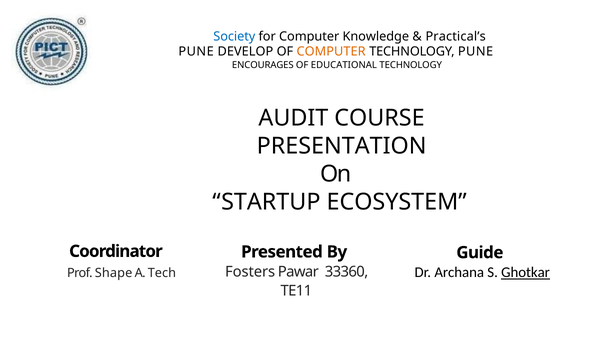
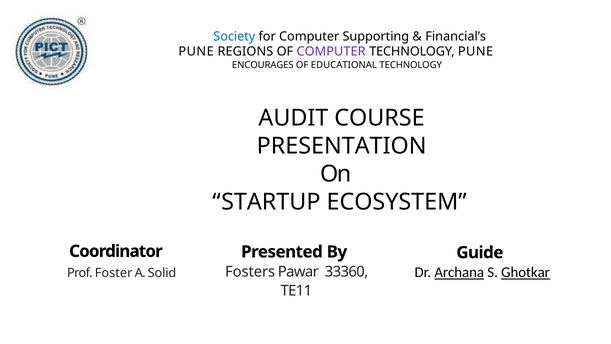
Knowledge: Knowledge -> Supporting
Practical’s: Practical’s -> Financial’s
DEVELOP: DEVELOP -> REGIONS
COMPUTER at (331, 52) colour: orange -> purple
Archana underline: none -> present
Shape: Shape -> Foster
Tech: Tech -> Solid
